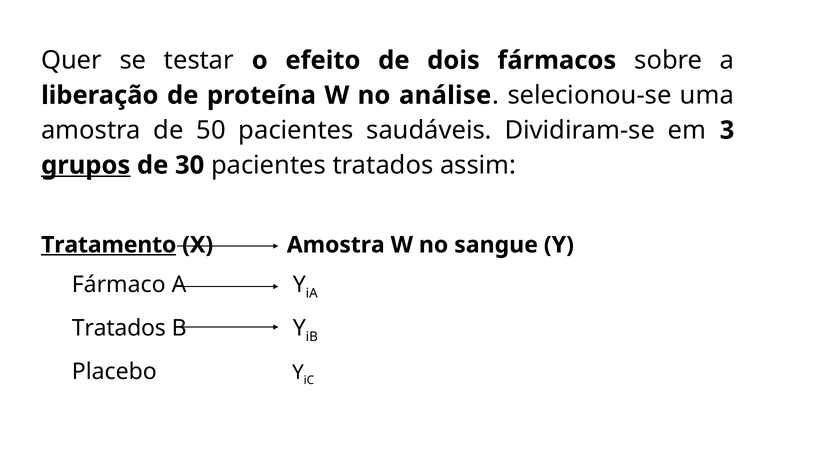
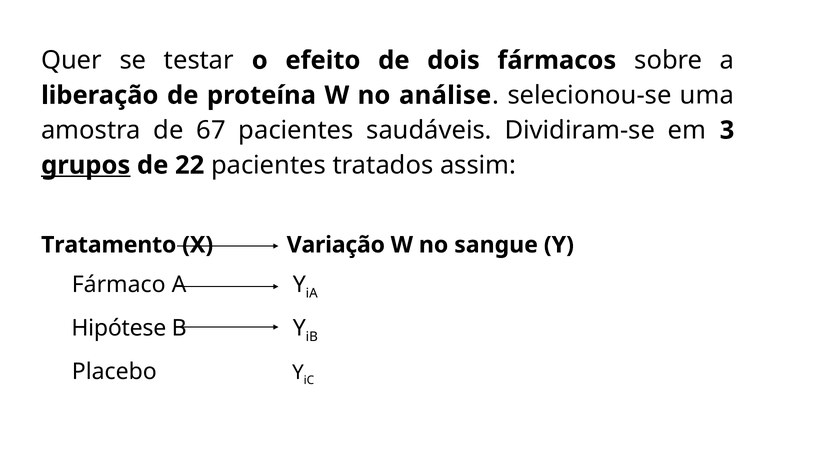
50: 50 -> 67
30: 30 -> 22
Tratamento underline: present -> none
X Amostra: Amostra -> Variação
Tratados at (119, 329): Tratados -> Hipótese
